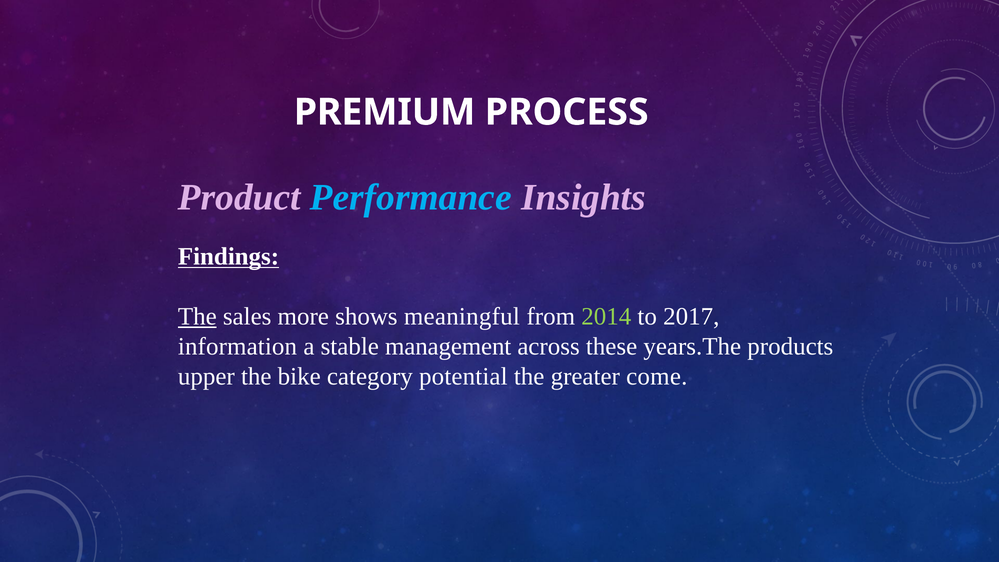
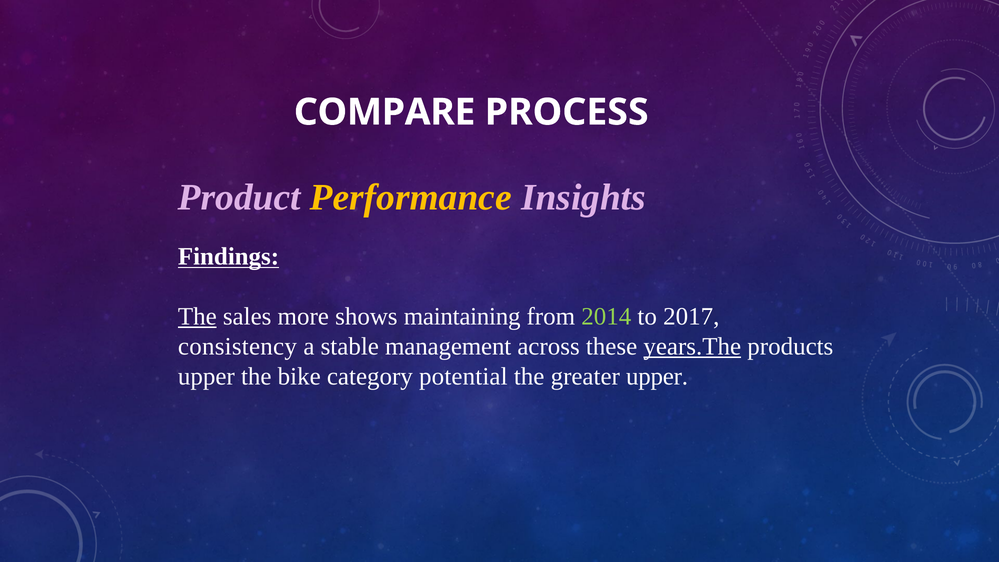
PREMIUM: PREMIUM -> COMPARE
Performance colour: light blue -> yellow
meaningful: meaningful -> maintaining
information: information -> consistency
years.The underline: none -> present
greater come: come -> upper
